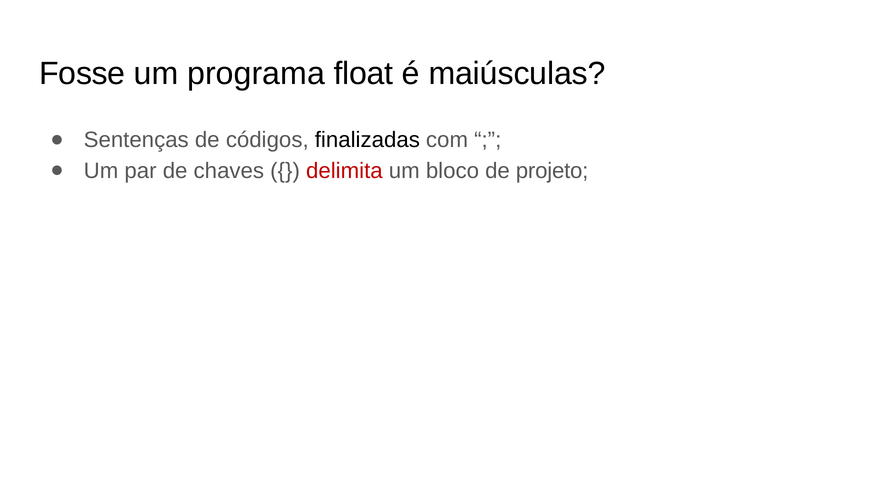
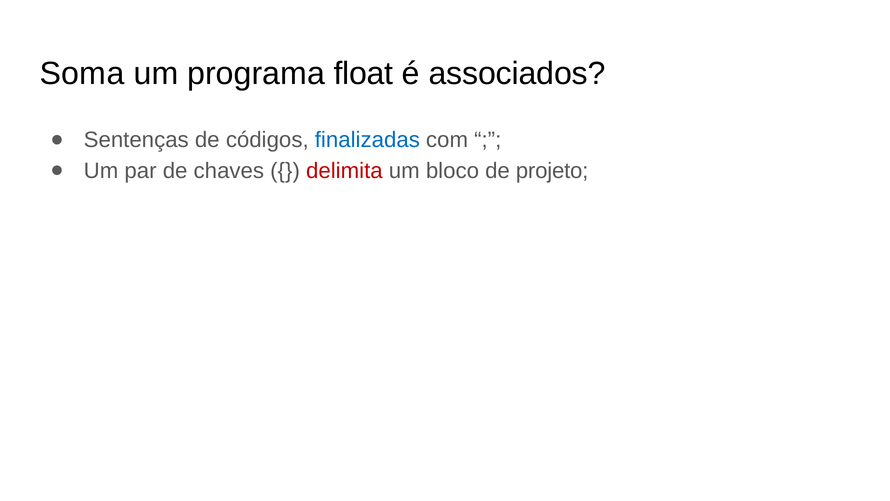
Fosse: Fosse -> Soma
maiúsculas: maiúsculas -> associados
finalizadas colour: black -> blue
